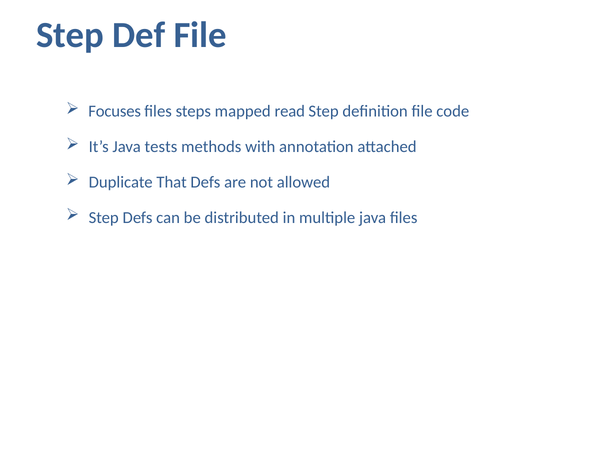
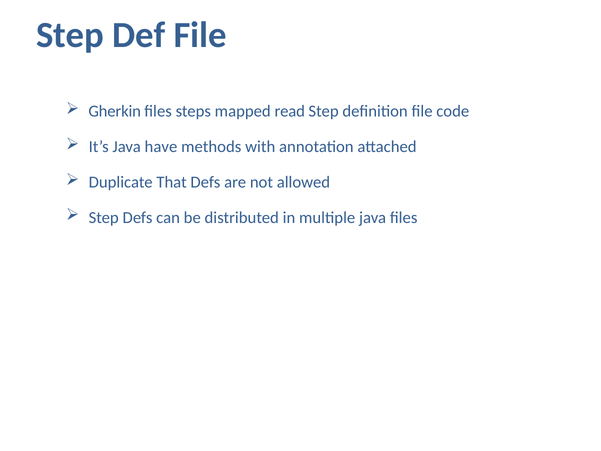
Focuses: Focuses -> Gherkin
tests: tests -> have
